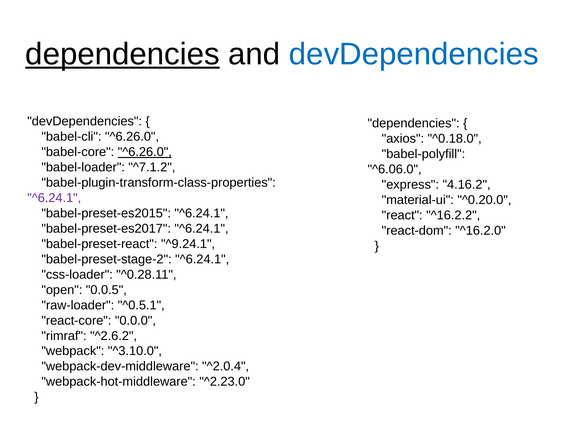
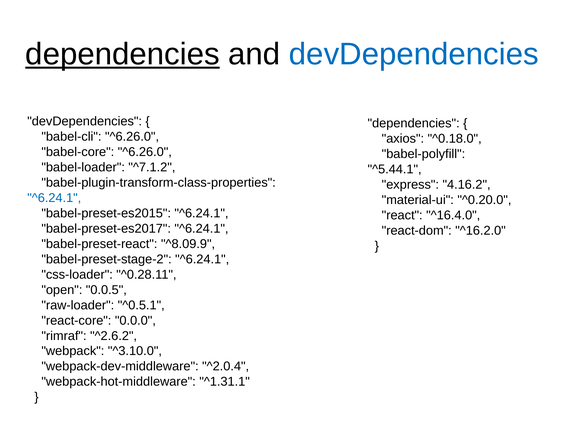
^6.26.0 at (145, 152) underline: present -> none
^6.06.0: ^6.06.0 -> ^5.44.1
^6.24.1 at (54, 198) colour: purple -> blue
^16.2.2: ^16.2.2 -> ^16.4.0
^9.24.1: ^9.24.1 -> ^8.09.9
^2.23.0: ^2.23.0 -> ^1.31.1
